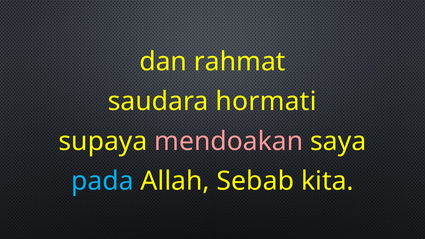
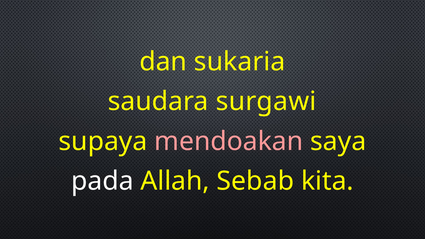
rahmat: rahmat -> sukaria
hormati: hormati -> surgawi
pada colour: light blue -> white
